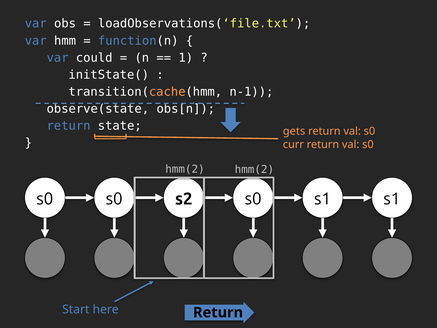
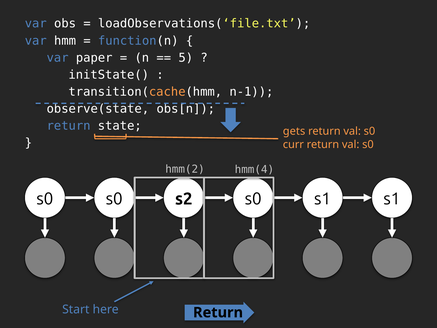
could: could -> paper
1: 1 -> 5
hmm(2 hmm(2: hmm(2 -> hmm(4
